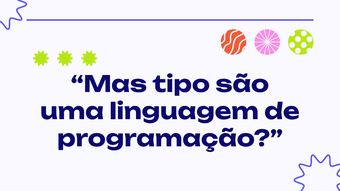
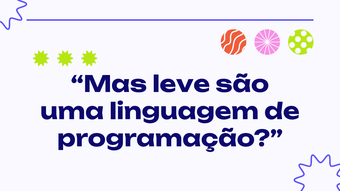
tipo: tipo -> leve
